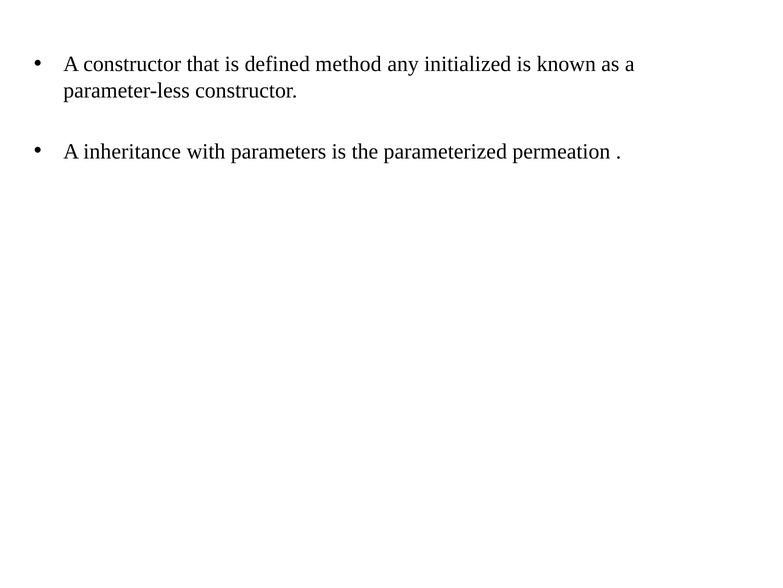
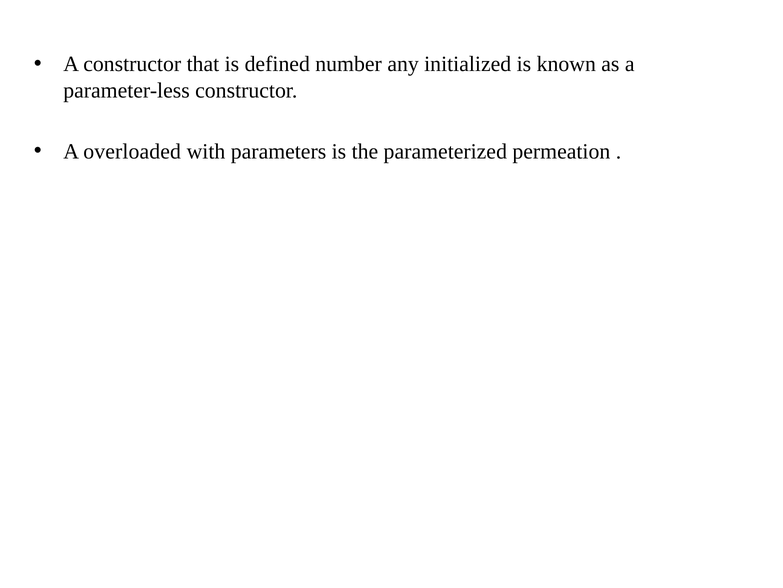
method: method -> number
inheritance: inheritance -> overloaded
